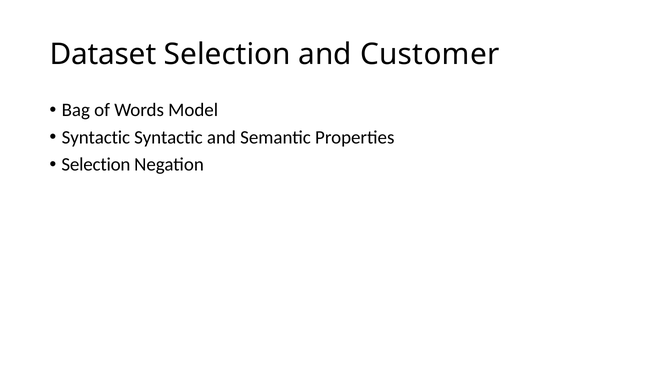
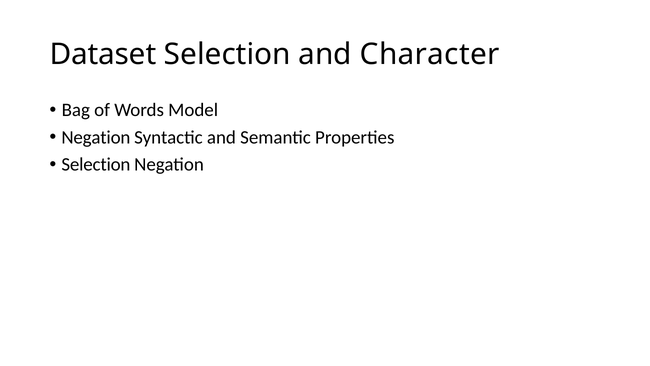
Customer: Customer -> Character
Syntactic at (96, 137): Syntactic -> Negation
